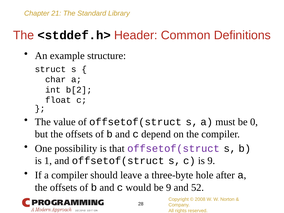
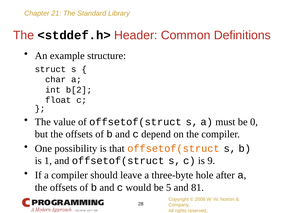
offsetof(struct at (173, 149) colour: purple -> orange
be 9: 9 -> 5
52: 52 -> 81
